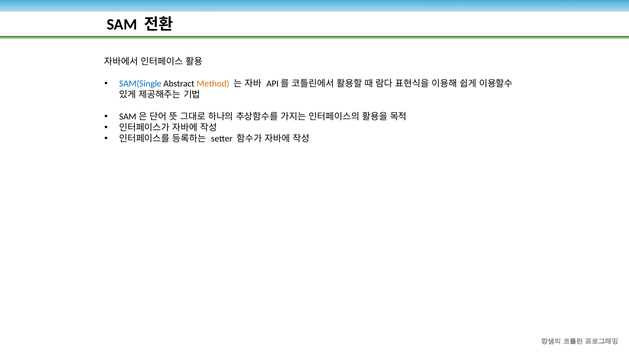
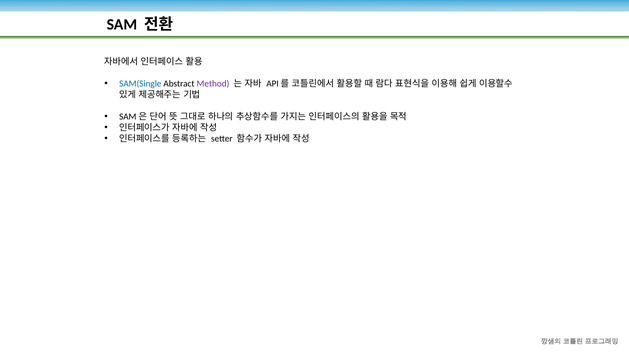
Method colour: orange -> purple
